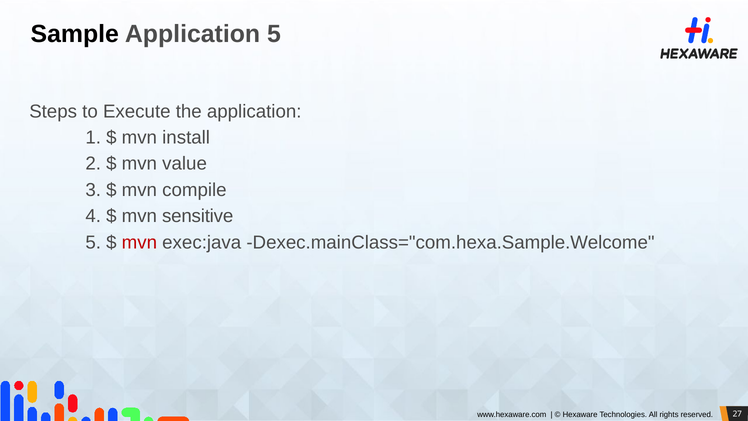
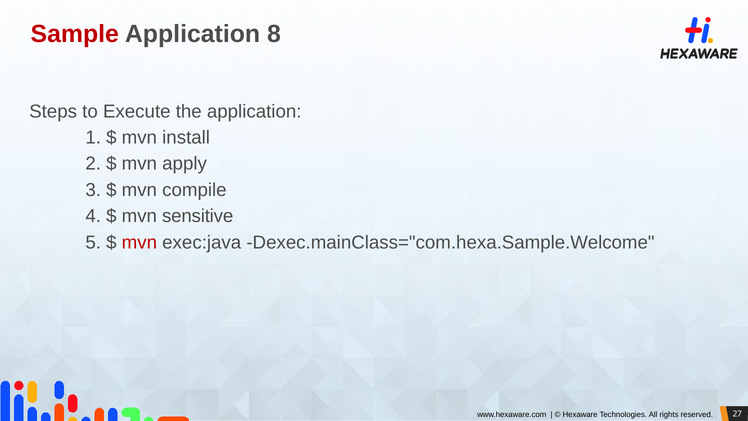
Sample colour: black -> red
Application 5: 5 -> 8
value: value -> apply
